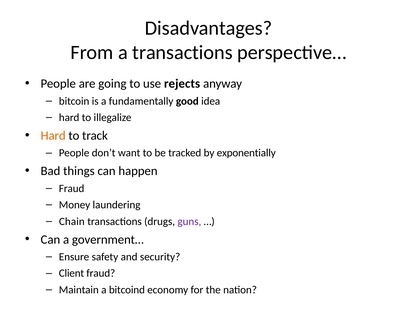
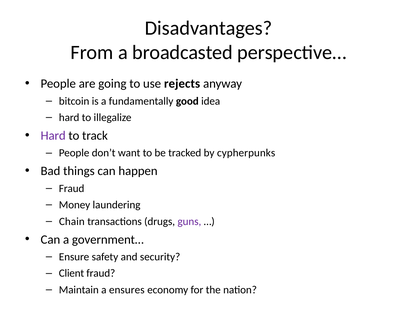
a transactions: transactions -> broadcasted
Hard at (53, 135) colour: orange -> purple
exponentially: exponentially -> cypherpunks
bitcoind: bitcoind -> ensures
